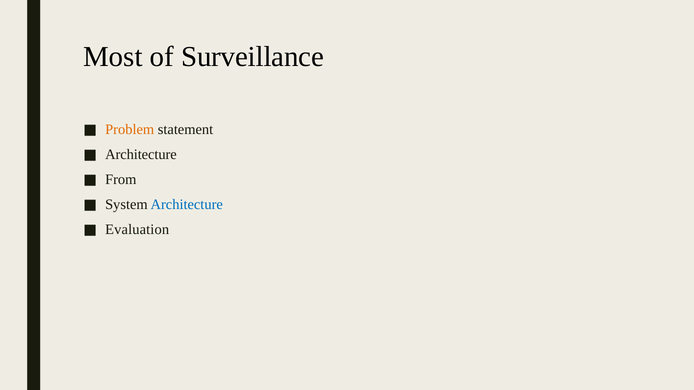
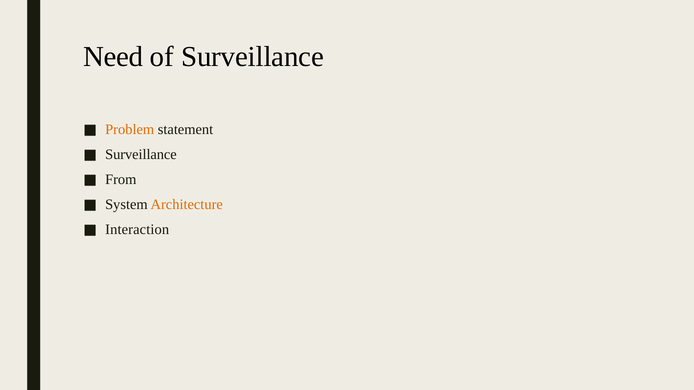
Most: Most -> Need
Architecture at (141, 154): Architecture -> Surveillance
Architecture at (187, 204) colour: blue -> orange
Evaluation: Evaluation -> Interaction
